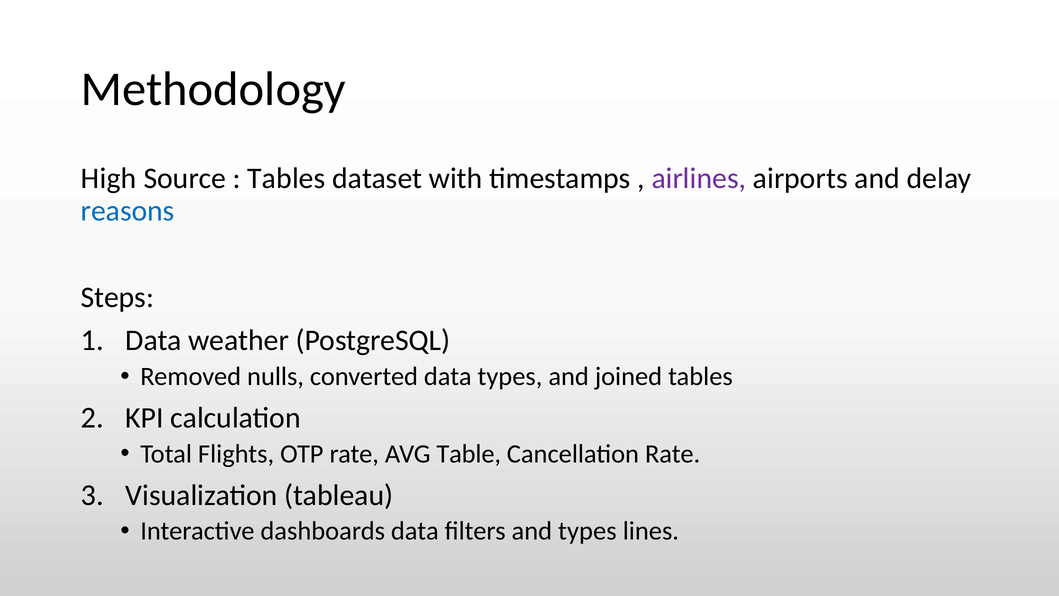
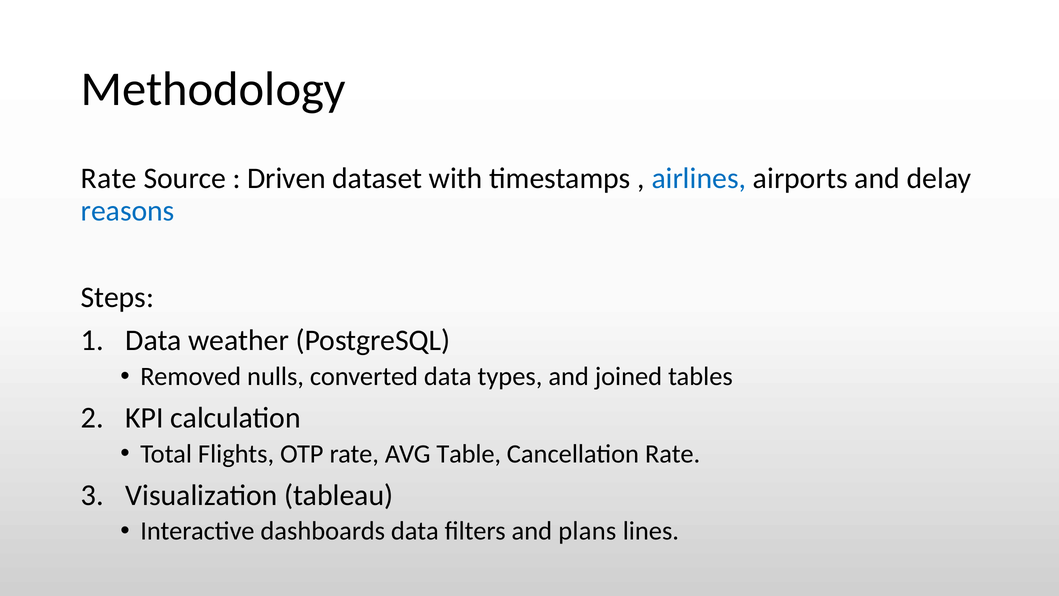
High at (109, 178): High -> Rate
Tables at (286, 178): Tables -> Driven
airlines colour: purple -> blue
and types: types -> plans
